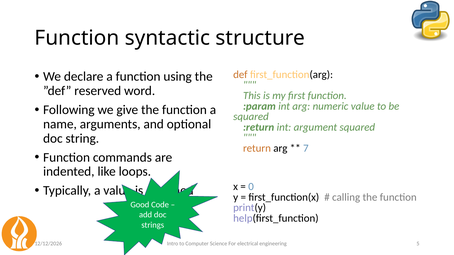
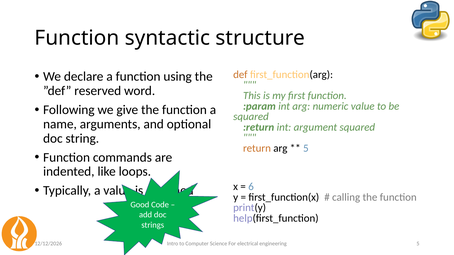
7 at (306, 148): 7 -> 5
0: 0 -> 6
